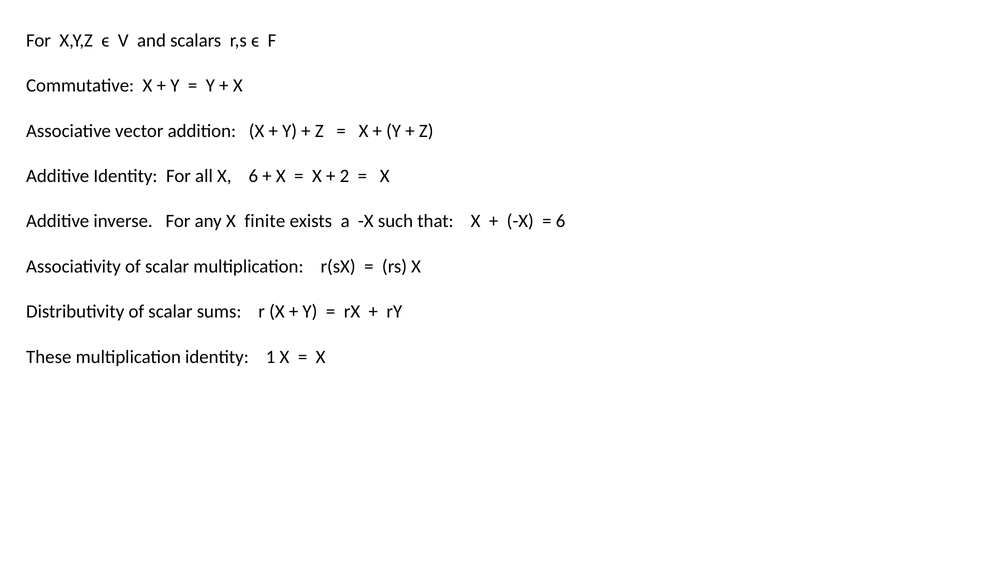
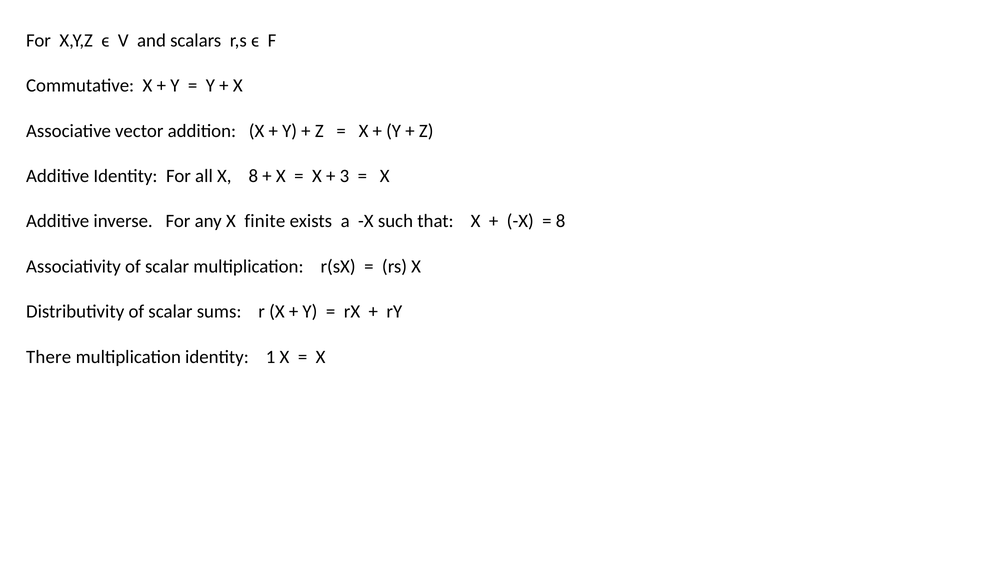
X 6: 6 -> 8
2: 2 -> 3
6 at (561, 221): 6 -> 8
These: These -> There
